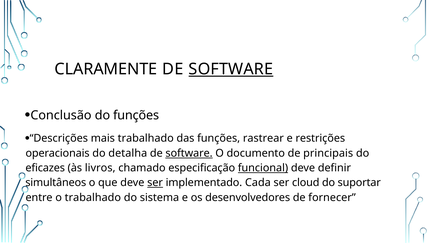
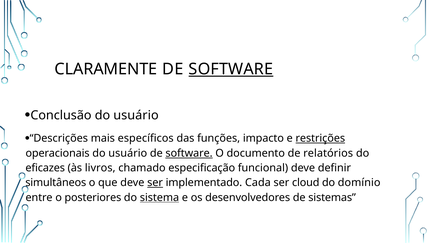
funções at (136, 115): funções -> usuário
mais trabalhado: trabalhado -> específicos
rastrear: rastrear -> impacto
restrições underline: none -> present
operacionais do detalha: detalha -> usuário
principais: principais -> relatórios
funcional underline: present -> none
suportar: suportar -> domínio
o trabalhado: trabalhado -> posteriores
sistema underline: none -> present
fornecer: fornecer -> sistemas
